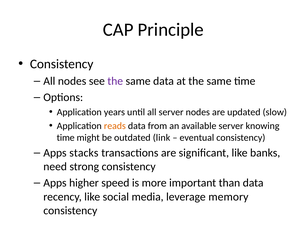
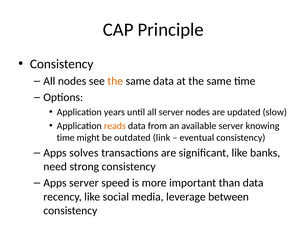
the at (115, 81) colour: purple -> orange
stacks: stacks -> solves
Apps higher: higher -> server
memory: memory -> between
